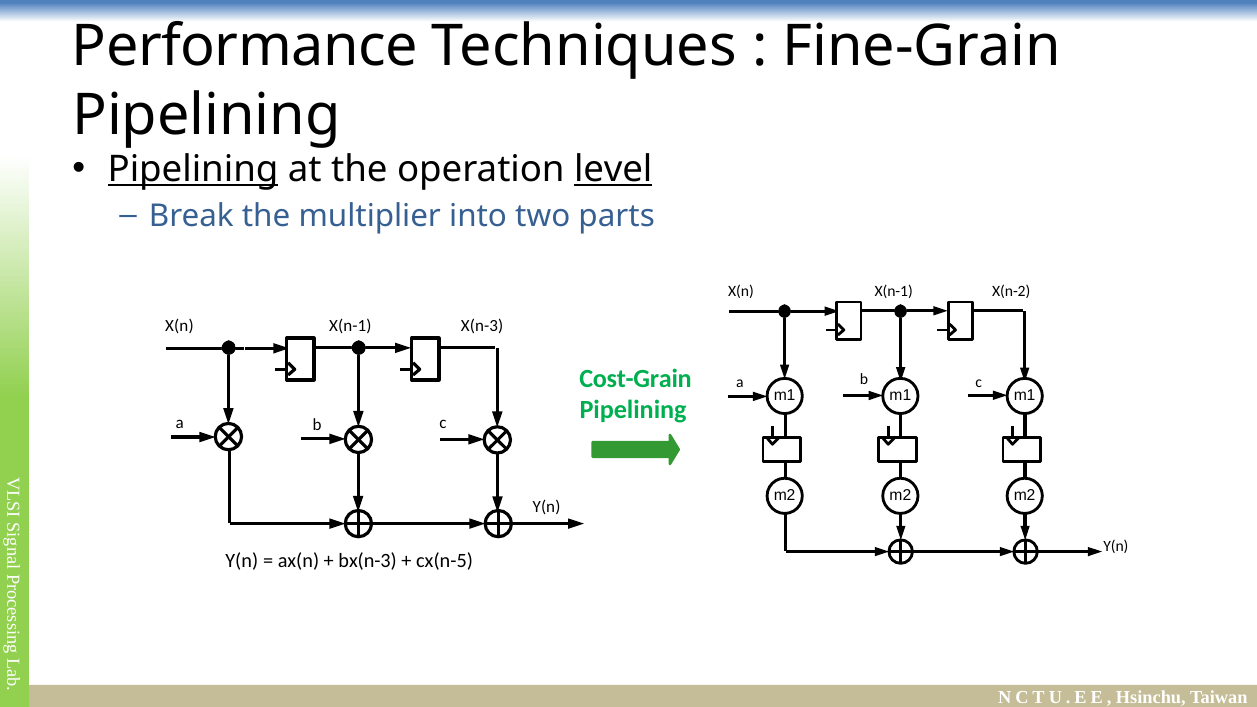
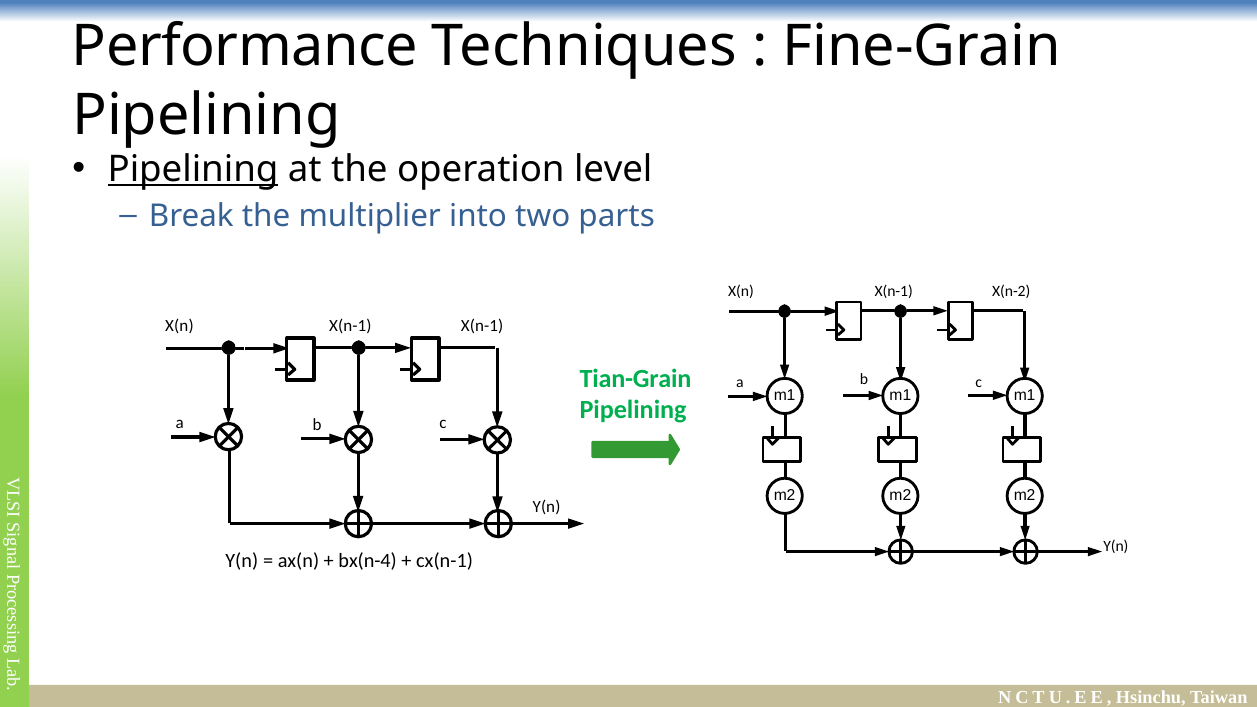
level underline: present -> none
X(n-1 X(n-3: X(n-3 -> X(n-1
Cost-Grain: Cost-Grain -> Tian-Grain
bx(n-3: bx(n-3 -> bx(n-4
cx(n-5: cx(n-5 -> cx(n-1
